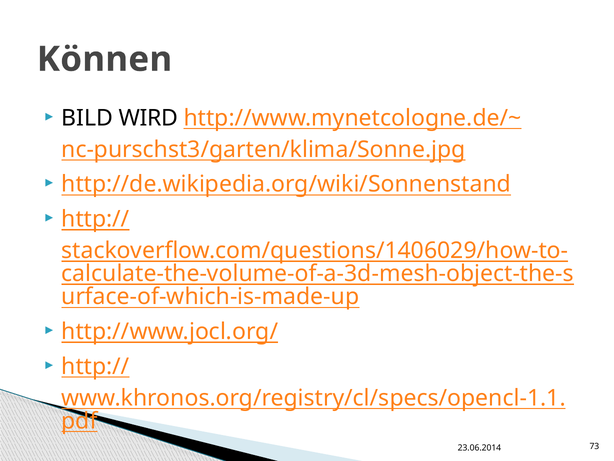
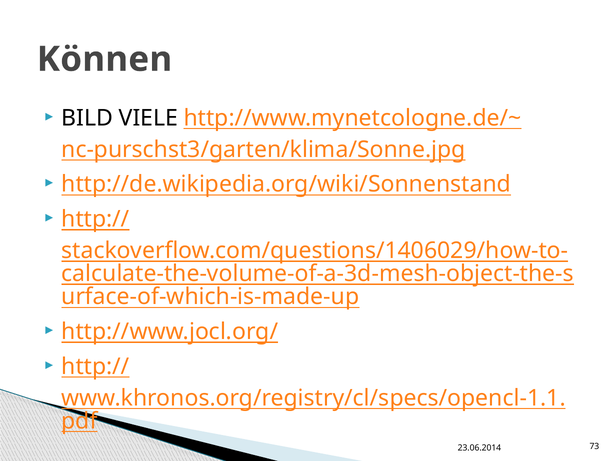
WIRD: WIRD -> VIELE
